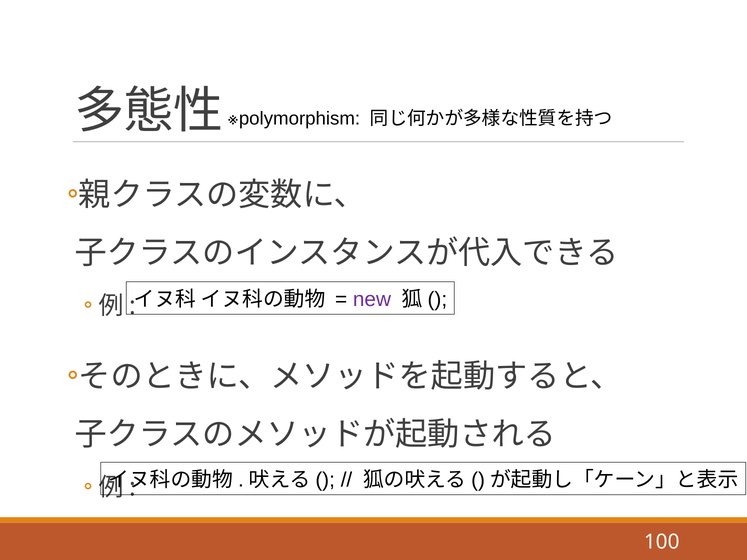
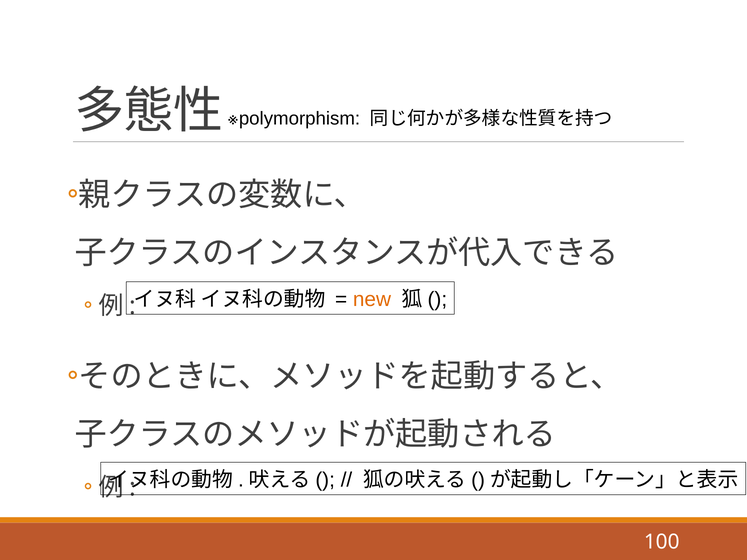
new colour: purple -> orange
